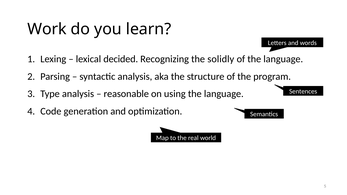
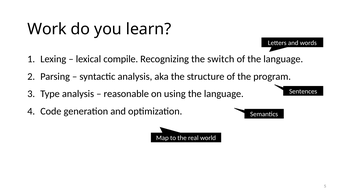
decided: decided -> compile
solidly: solidly -> switch
